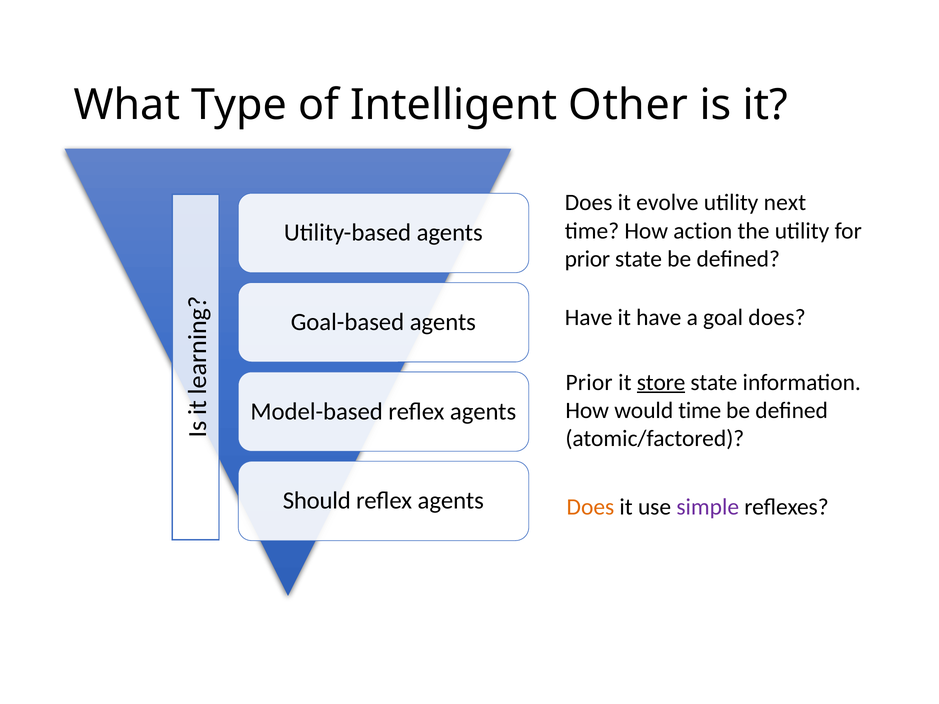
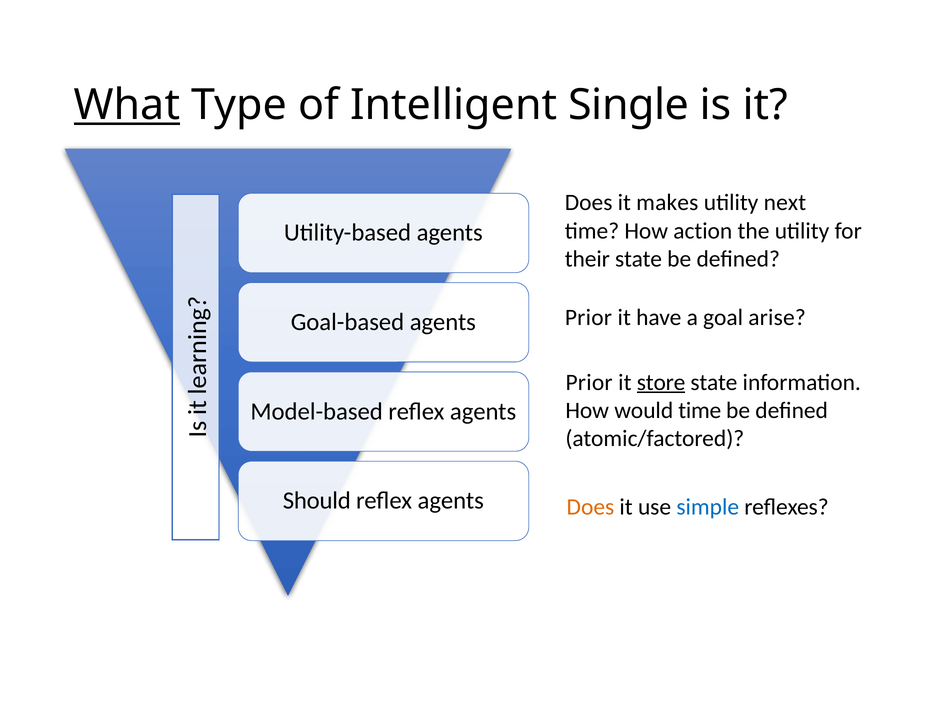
What underline: none -> present
Other: Other -> Single
evolve: evolve -> makes
prior at (587, 259): prior -> their
Have at (589, 317): Have -> Prior
goal does: does -> arise
simple colour: purple -> blue
